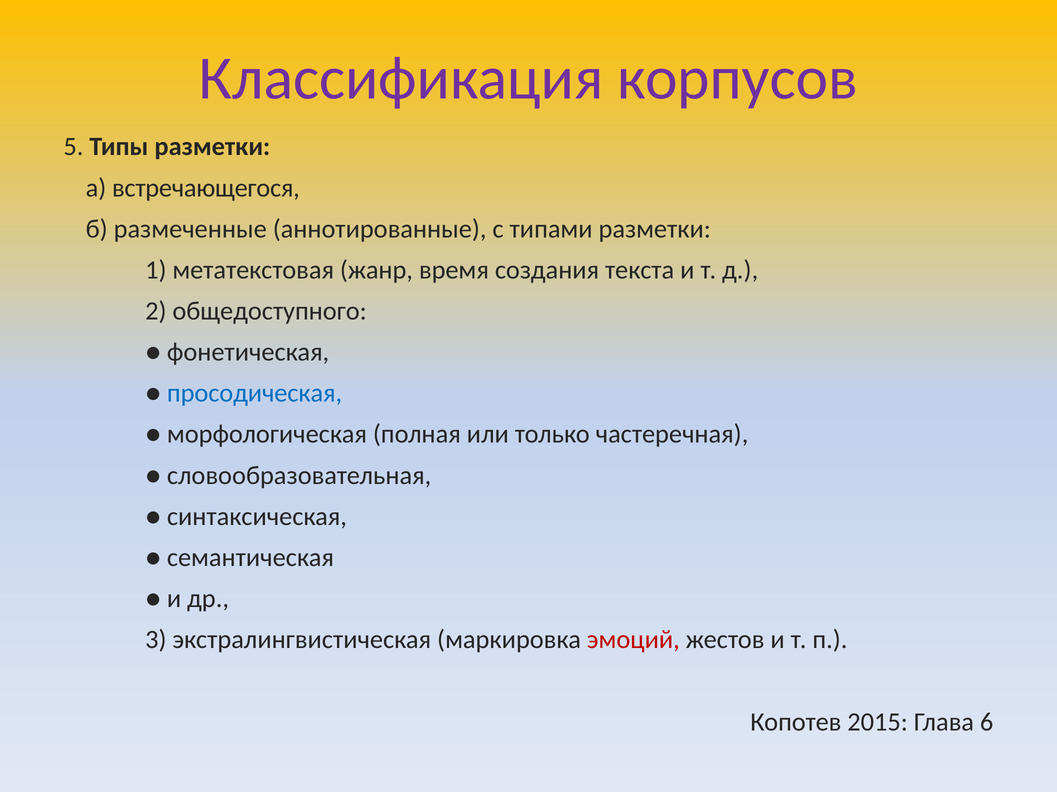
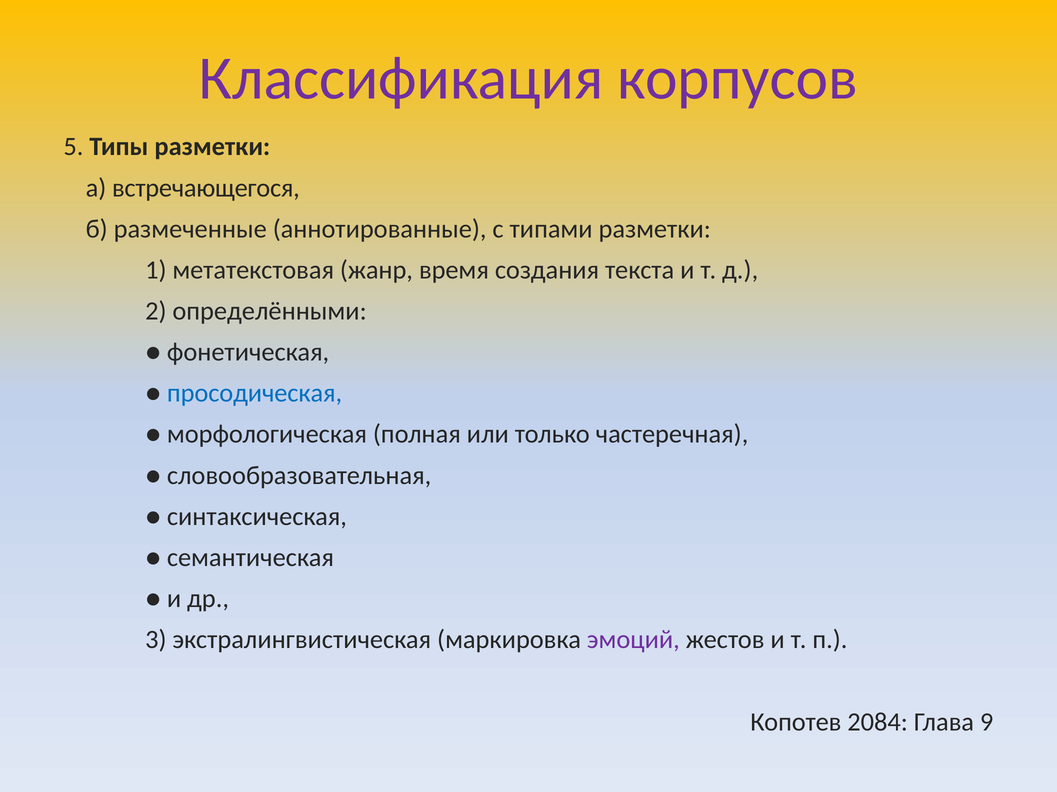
общедоступного: общедоступного -> определёнными
эмоций colour: red -> purple
2015: 2015 -> 2084
6: 6 -> 9
